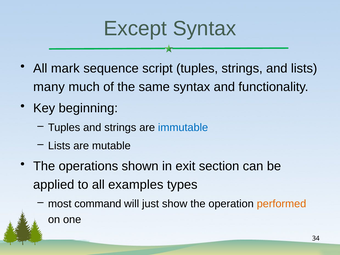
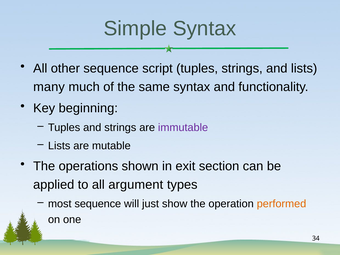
Except: Except -> Simple
mark: mark -> other
immutable colour: blue -> purple
examples: examples -> argument
most command: command -> sequence
